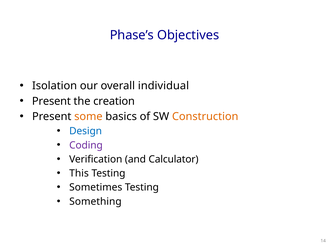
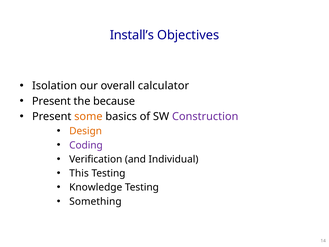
Phase’s: Phase’s -> Install’s
individual: individual -> calculator
creation: creation -> because
Construction colour: orange -> purple
Design colour: blue -> orange
Calculator: Calculator -> Individual
Sometimes: Sometimes -> Knowledge
